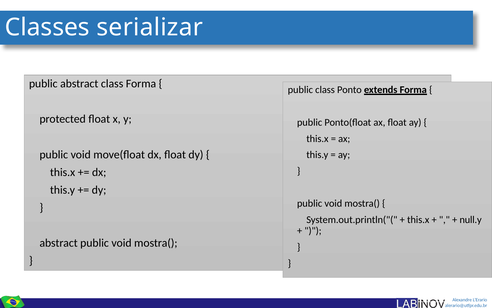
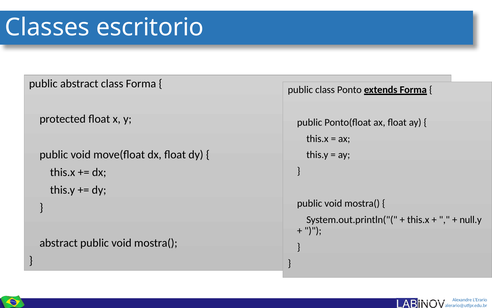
serializar: serializar -> escritorio
